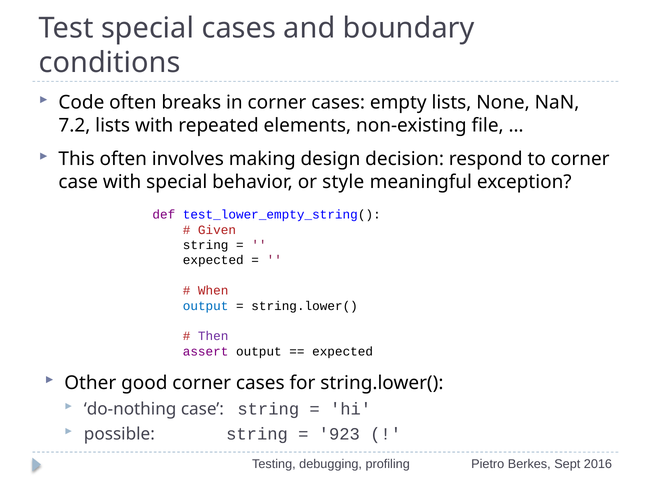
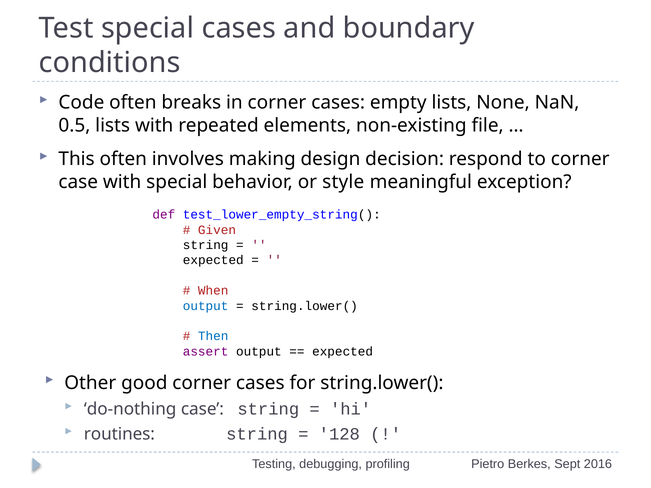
7.2: 7.2 -> 0.5
Then colour: purple -> blue
possible: possible -> routines
923: 923 -> 128
